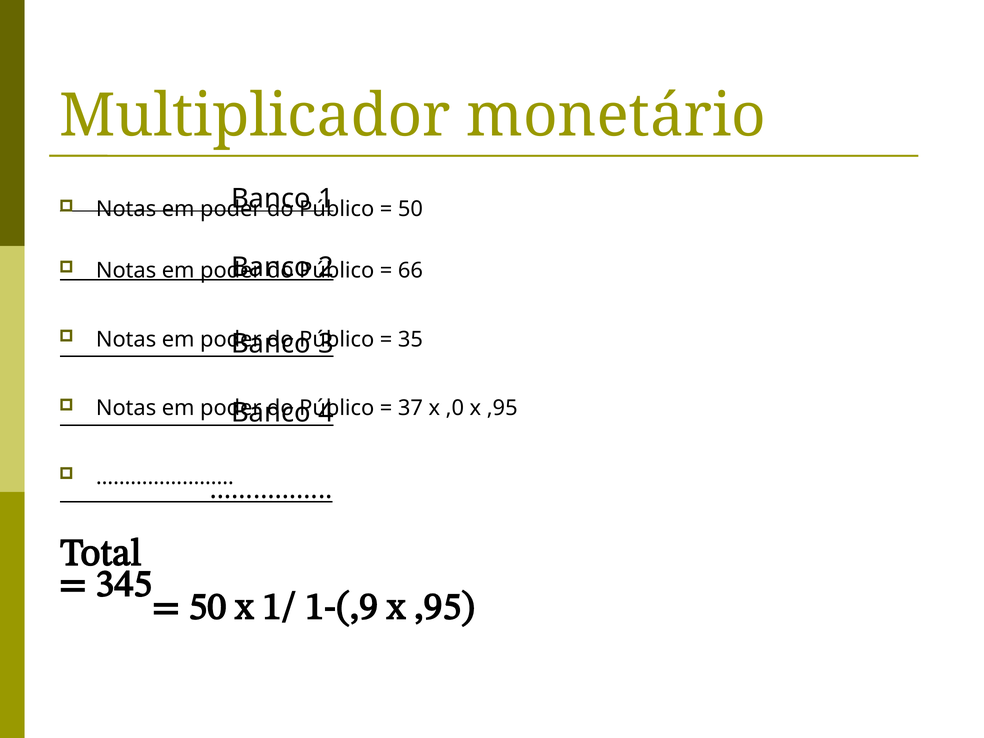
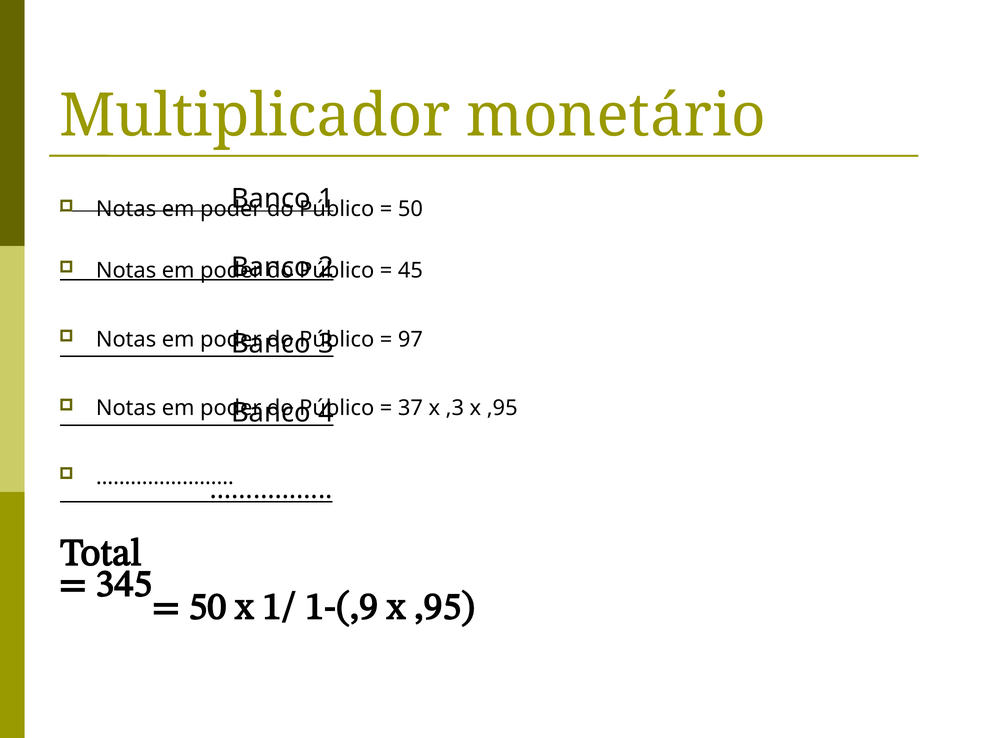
66: 66 -> 45
35: 35 -> 97
,0: ,0 -> ,3
